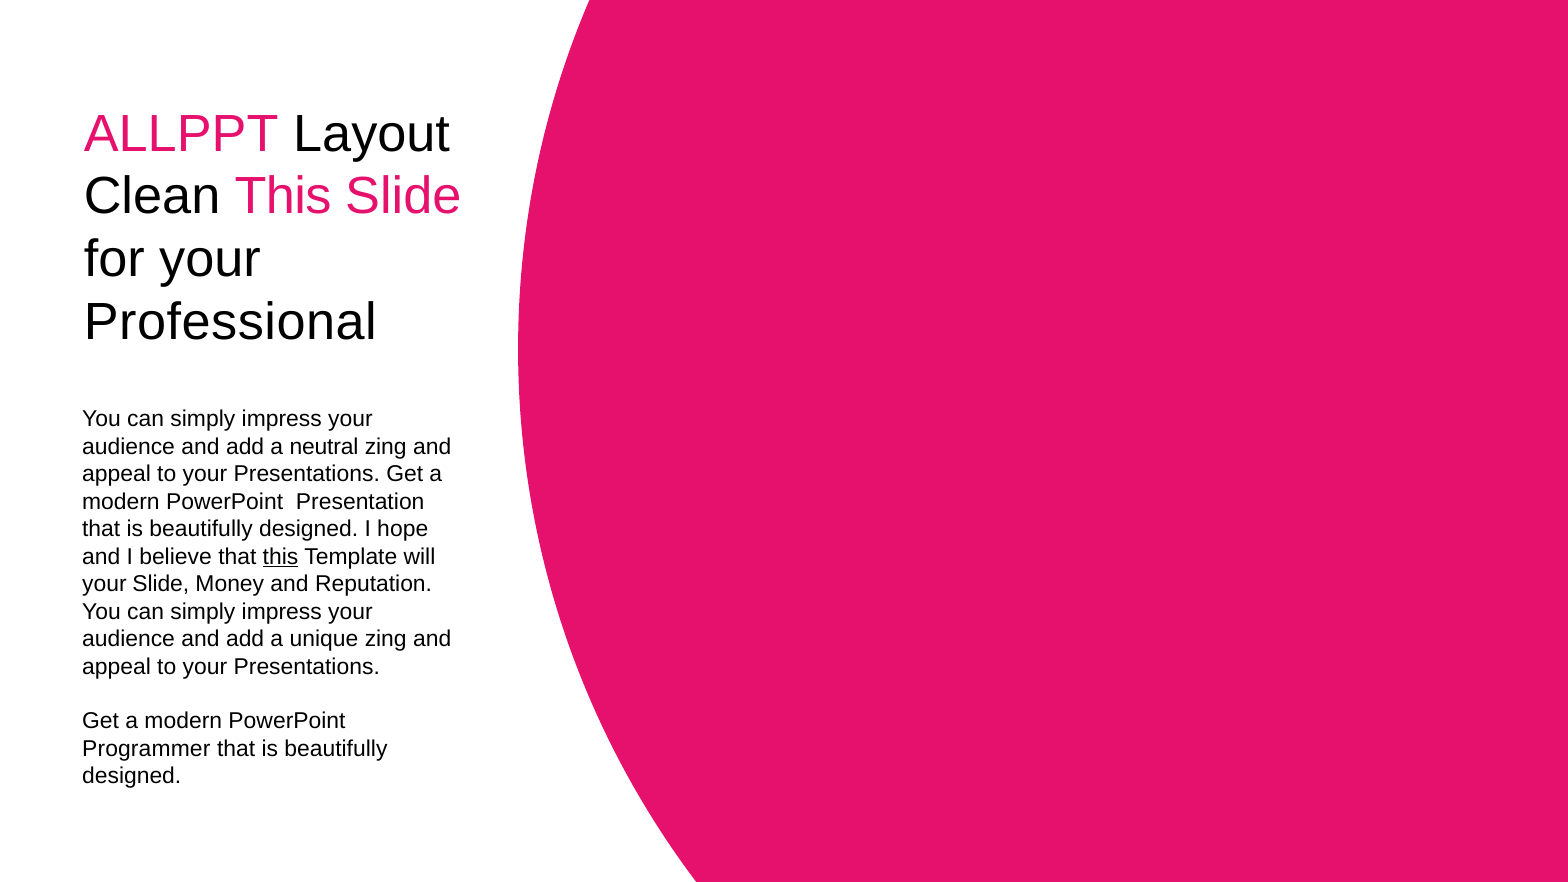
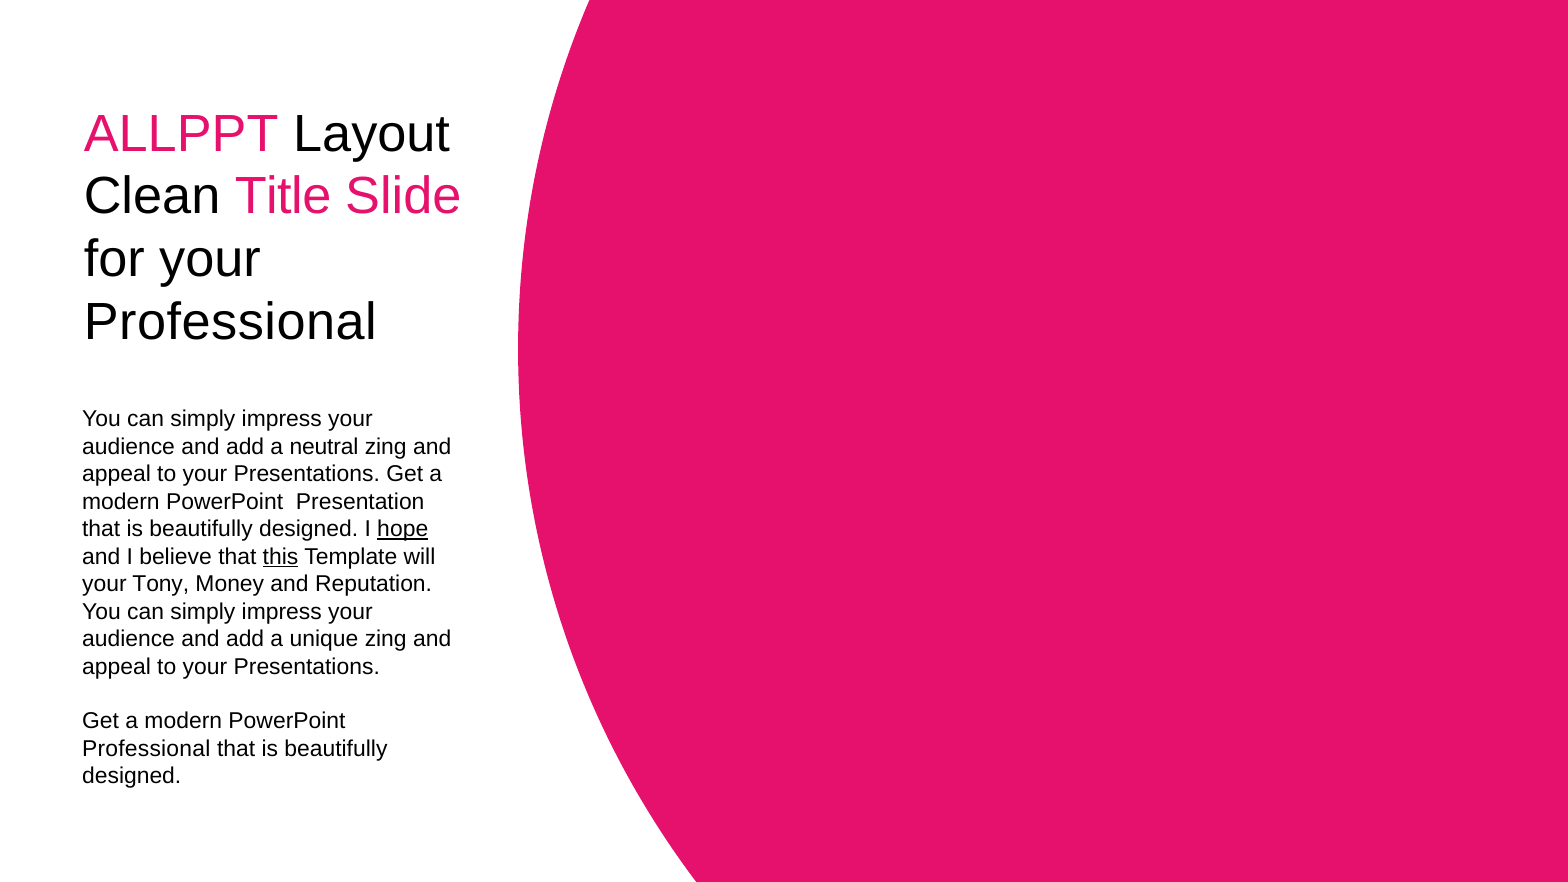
Clean This: This -> Title
hope underline: none -> present
your Slide: Slide -> Tony
Programmer at (146, 749): Programmer -> Professional
